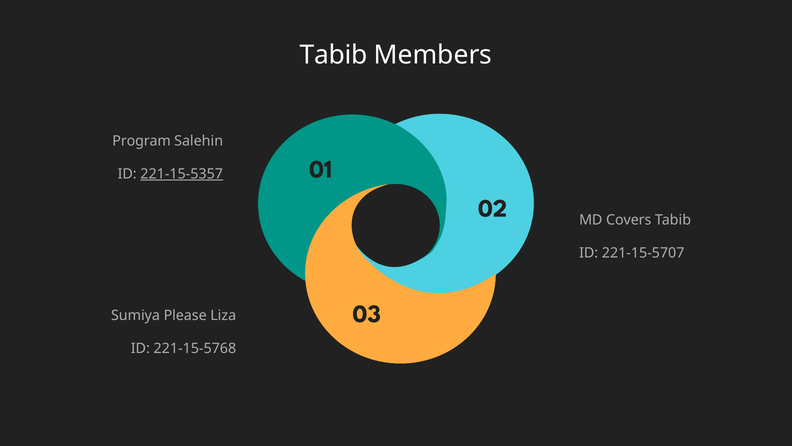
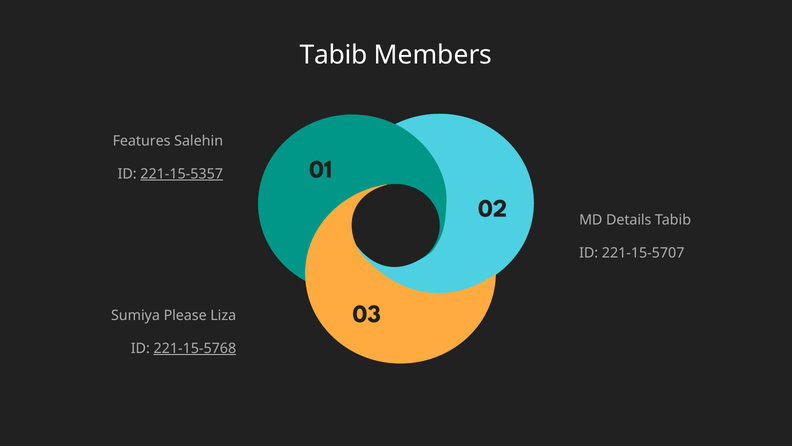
Program: Program -> Features
Covers: Covers -> Details
221-15-5768 underline: none -> present
